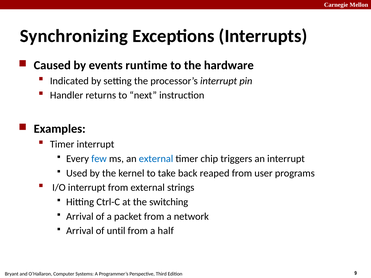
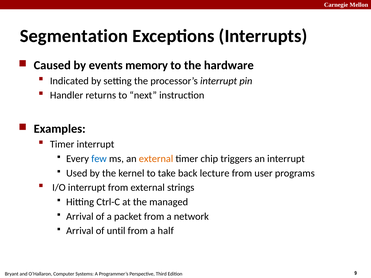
Synchronizing: Synchronizing -> Segmentation
runtime: runtime -> memory
external at (156, 159) colour: blue -> orange
reaped: reaped -> lecture
switching: switching -> managed
